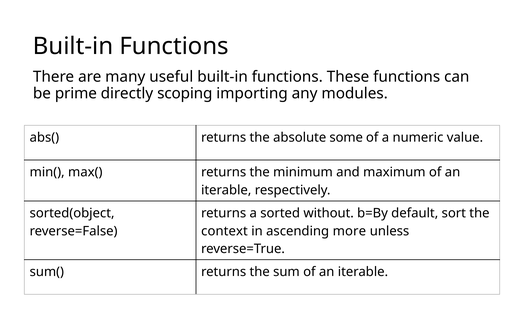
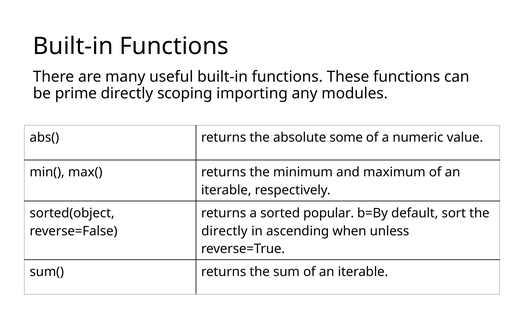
without: without -> popular
context at (224, 231): context -> directly
more: more -> when
